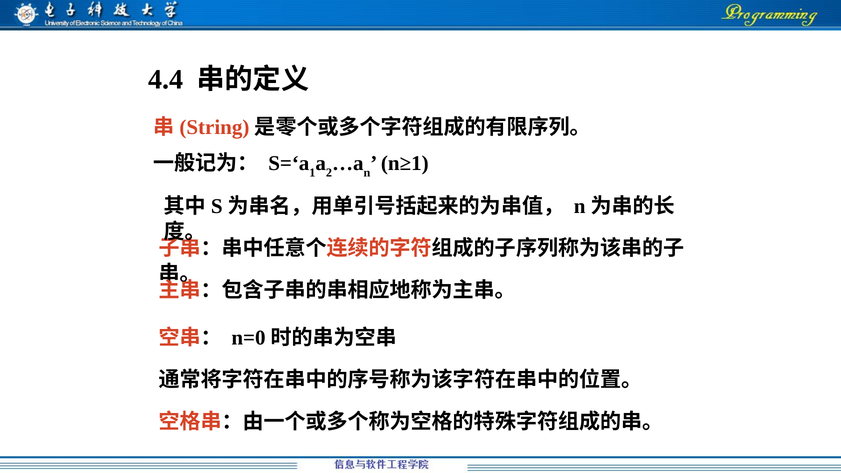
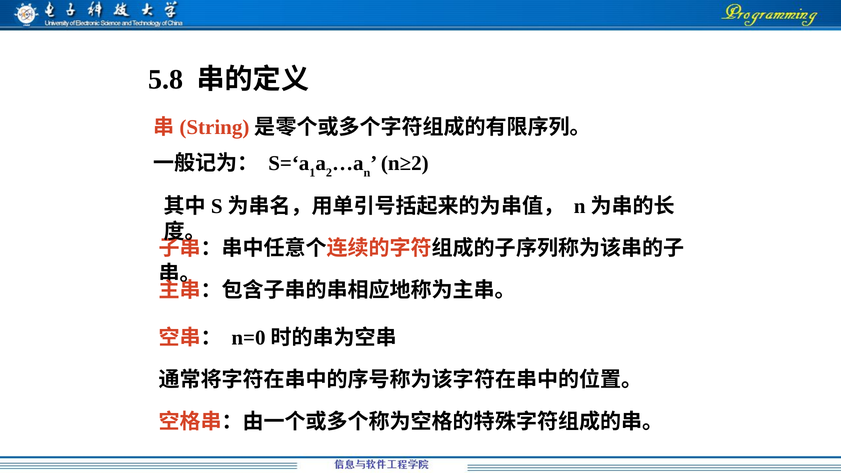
4.4: 4.4 -> 5.8
n≥1: n≥1 -> n≥2
